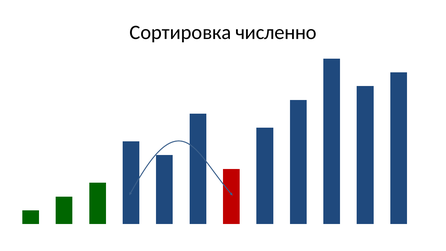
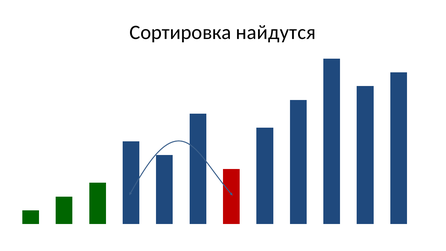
численно: численно -> найдутся
